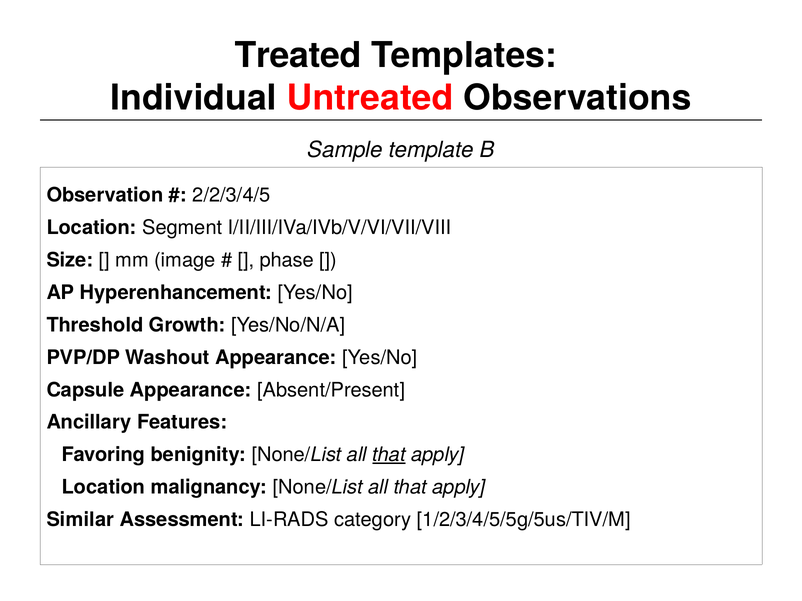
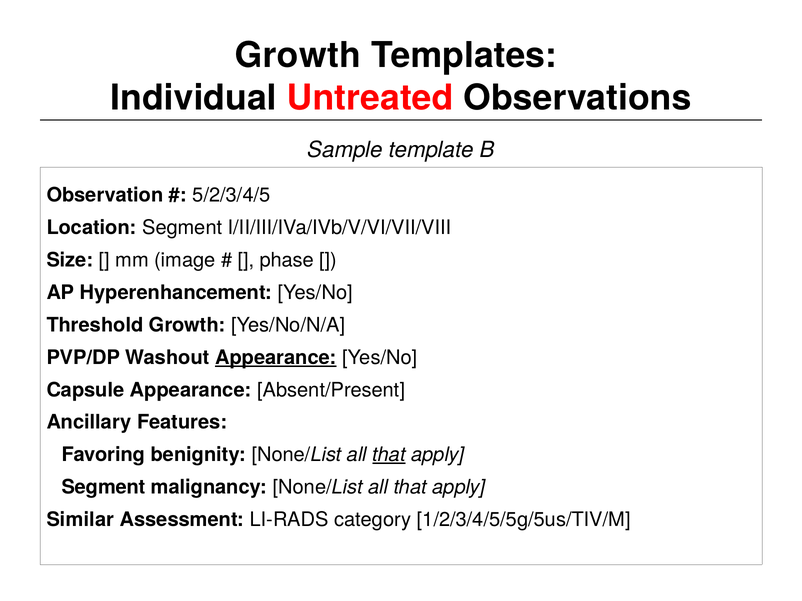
Treated at (298, 55): Treated -> Growth
2/2/3/4/5: 2/2/3/4/5 -> 5/2/3/4/5
Appearance at (276, 358) underline: none -> present
Location at (103, 487): Location -> Segment
